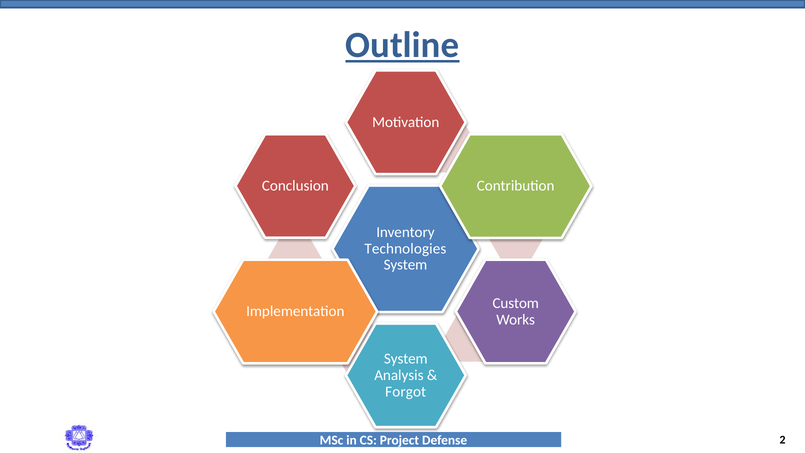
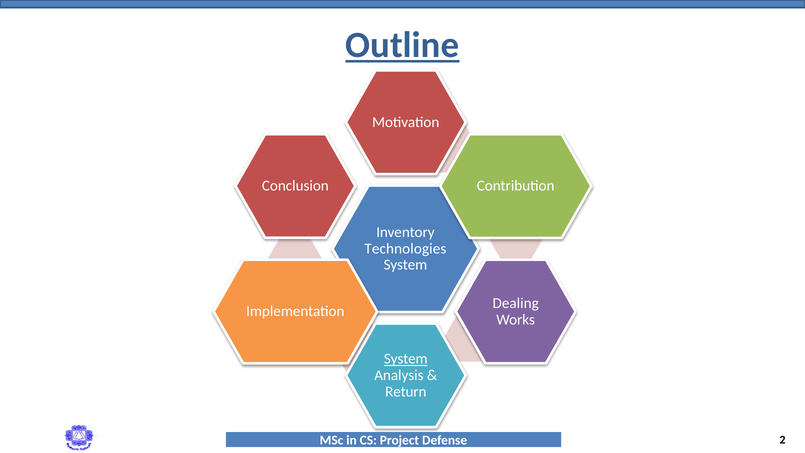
Custom: Custom -> Dealing
System at (406, 359) underline: none -> present
Forgot: Forgot -> Return
